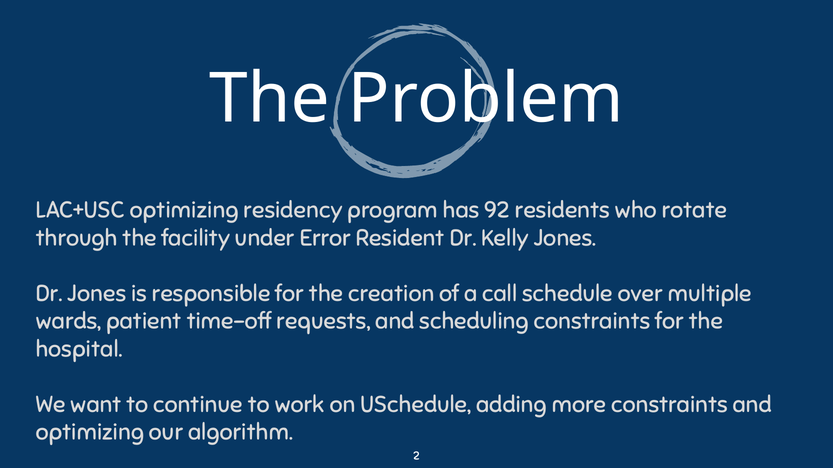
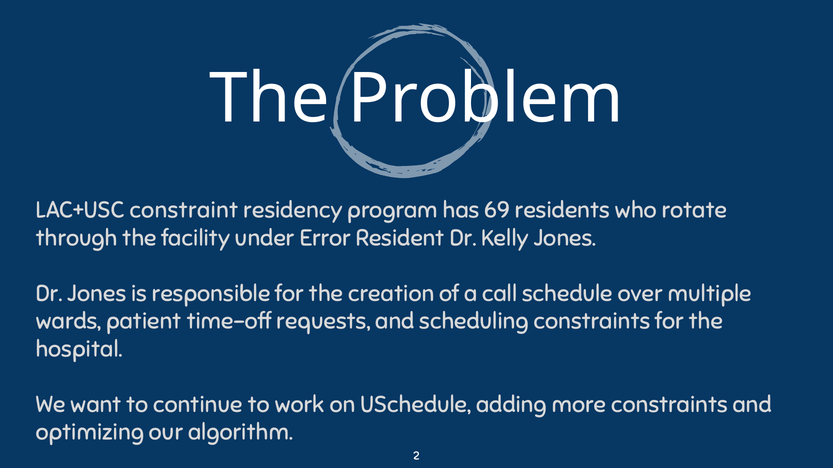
LAC+USC optimizing: optimizing -> constraint
92: 92 -> 69
